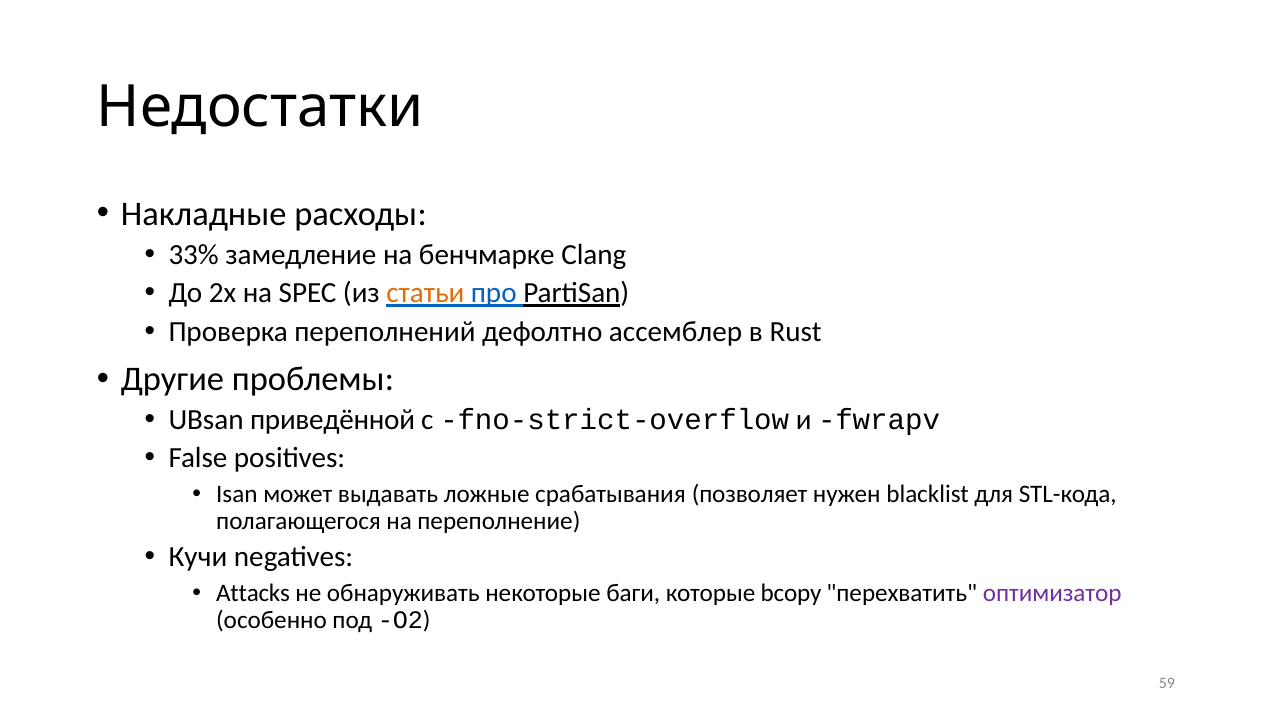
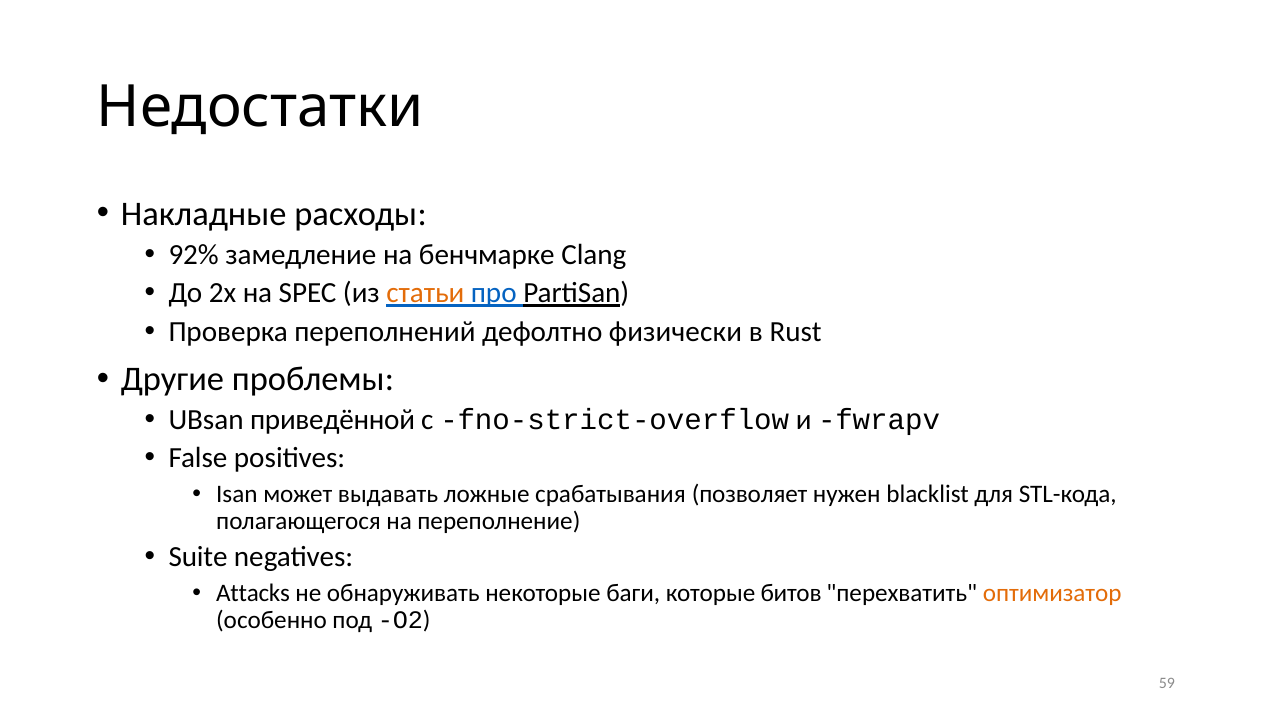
33%: 33% -> 92%
ассемблер: ассемблер -> физически
Кучи: Кучи -> Suite
bcopy: bcopy -> битов
оптимизатор colour: purple -> orange
